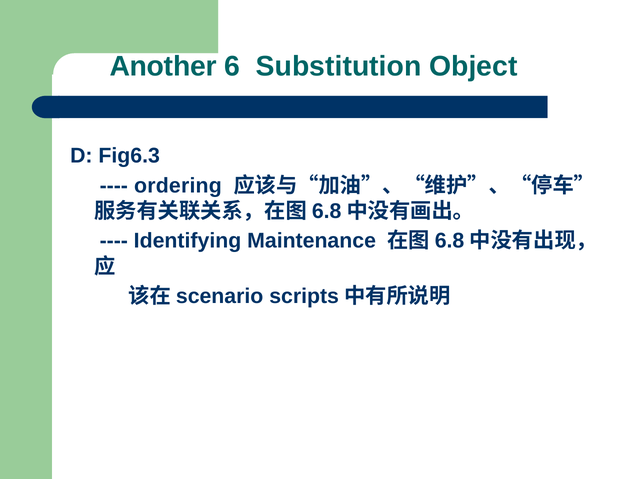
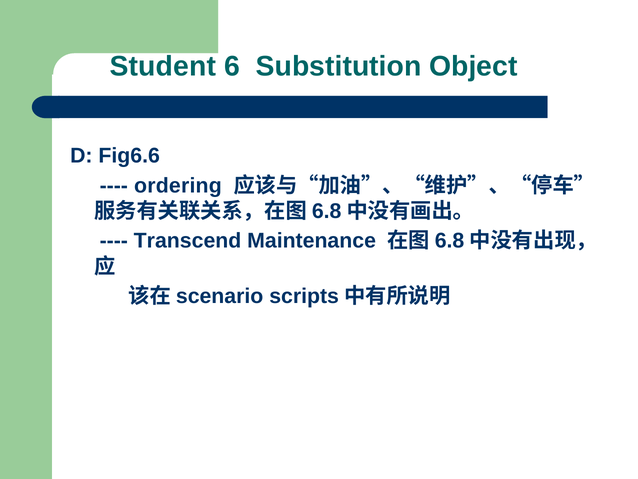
Another: Another -> Student
Fig6.3: Fig6.3 -> Fig6.6
Identifying: Identifying -> Transcend
